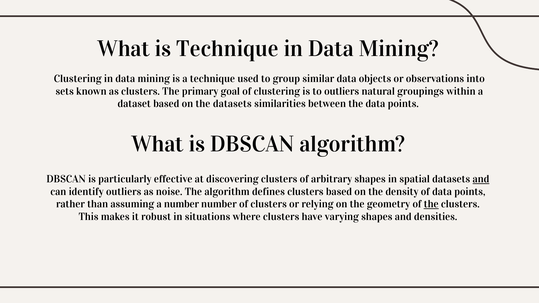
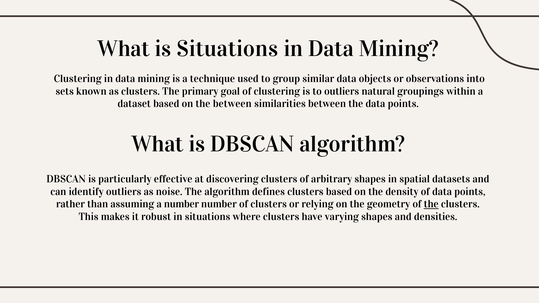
is Technique: Technique -> Situations
the datasets: datasets -> between
and at (481, 179) underline: present -> none
